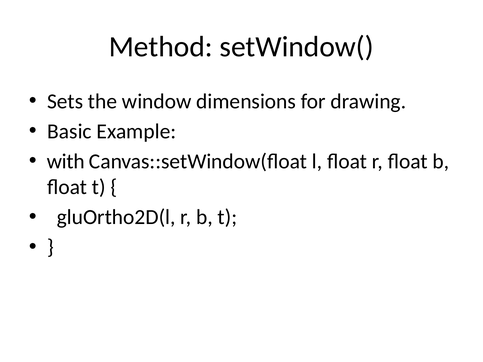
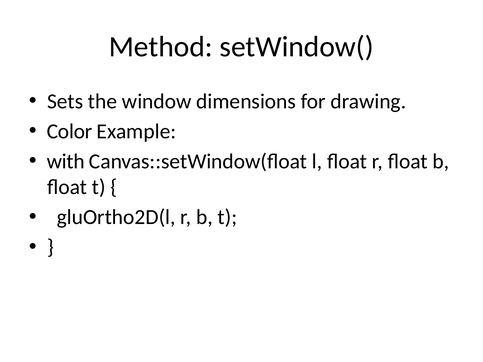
Basic: Basic -> Color
